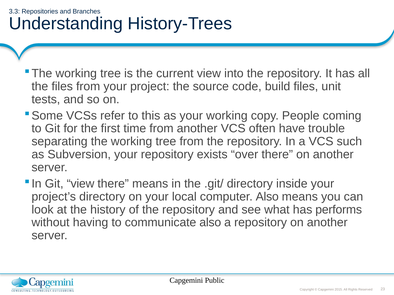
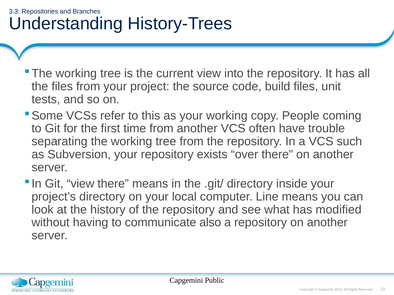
computer Also: Also -> Line
performs: performs -> modified
